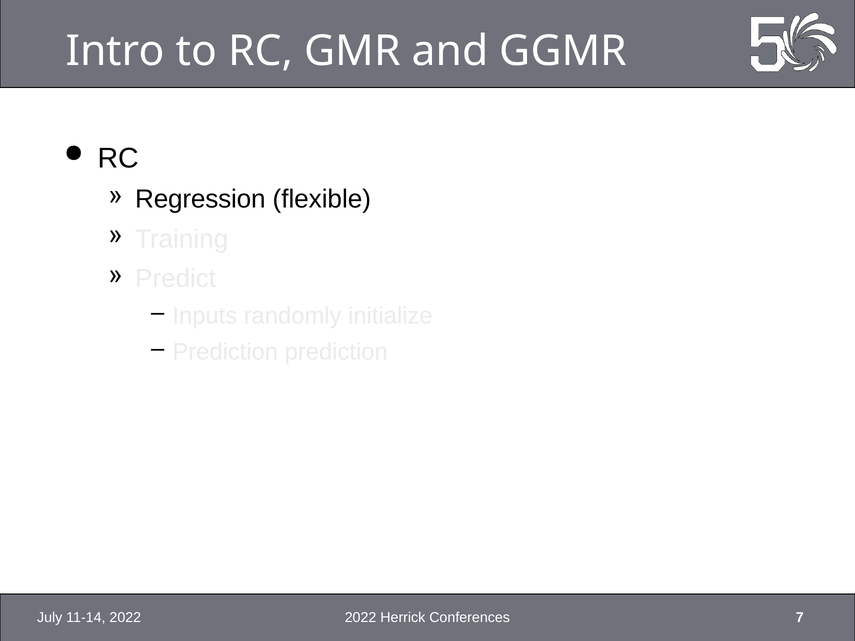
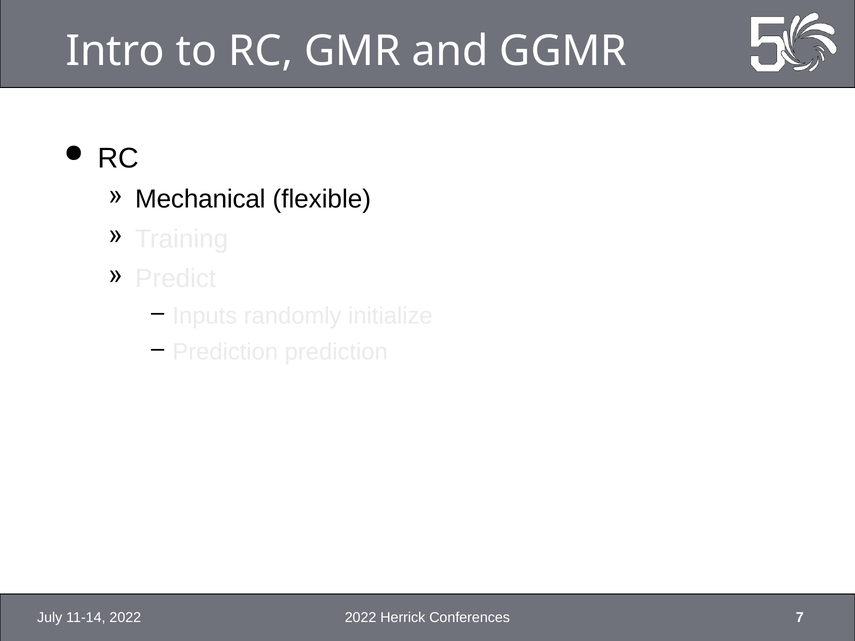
Regression: Regression -> Mechanical
